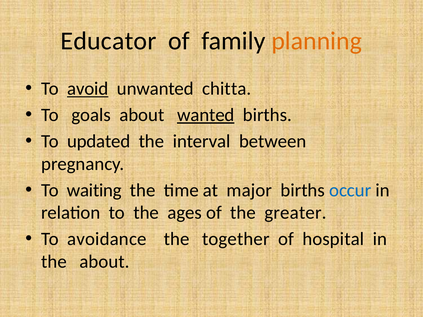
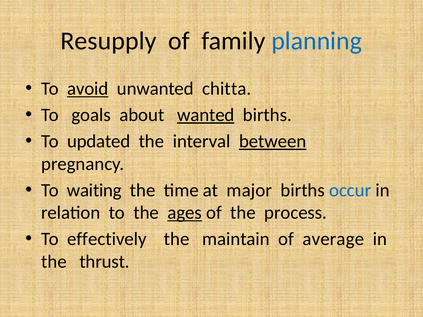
Educator: Educator -> Resupply
planning colour: orange -> blue
between underline: none -> present
ages underline: none -> present
greater: greater -> process
avoidance: avoidance -> effectively
together: together -> maintain
hospital: hospital -> average
the about: about -> thrust
